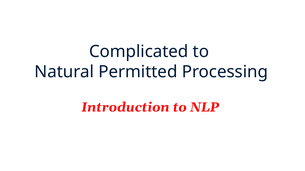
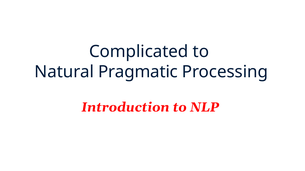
Permitted: Permitted -> Pragmatic
